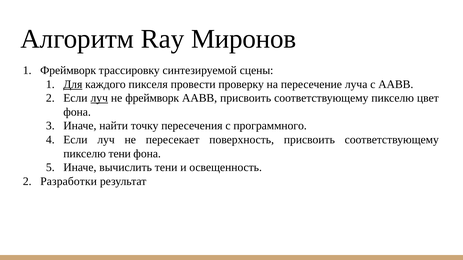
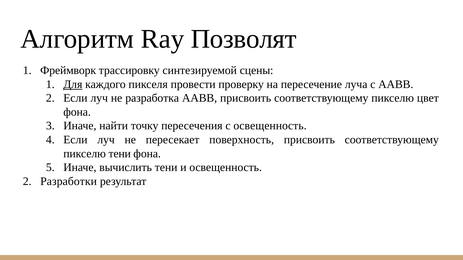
Миронов: Миронов -> Позволят
луч at (99, 98) underline: present -> none
не фреймворк: фреймворк -> разработка
с программного: программного -> освещенность
